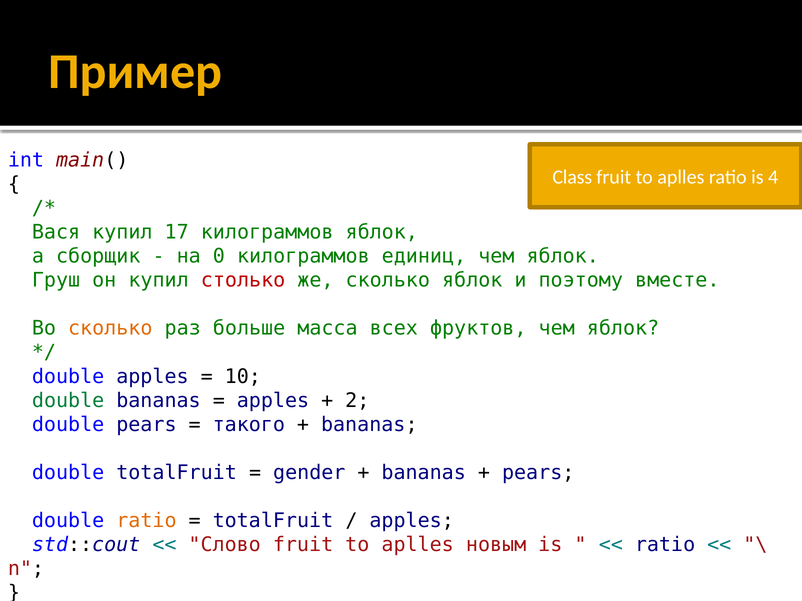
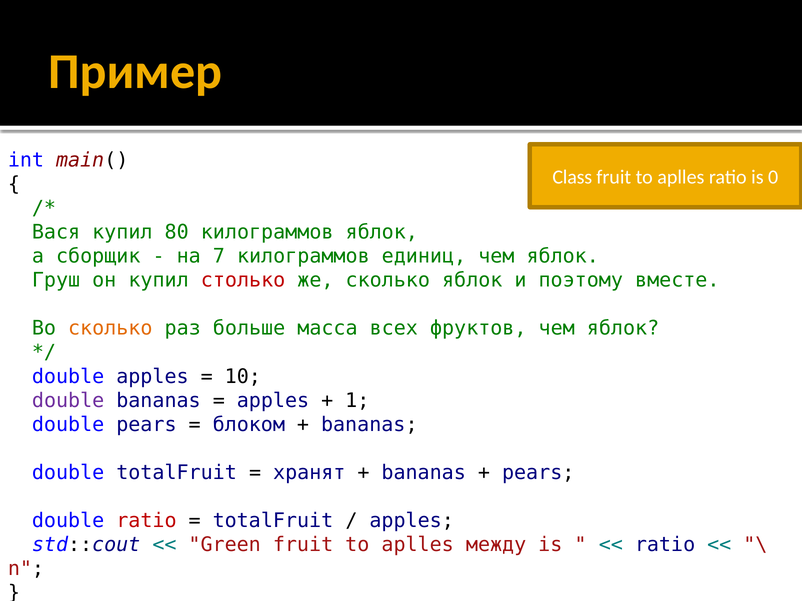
4: 4 -> 0
17: 17 -> 80
0: 0 -> 7
double at (68, 401) colour: green -> purple
2: 2 -> 1
такого: такого -> блоком
gender: gender -> хранят
ratio at (146, 521) colour: orange -> red
Слово: Слово -> Green
новым: новым -> между
